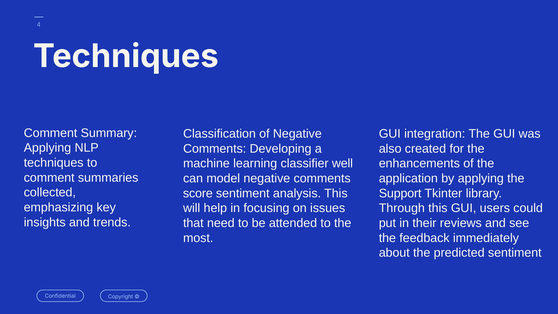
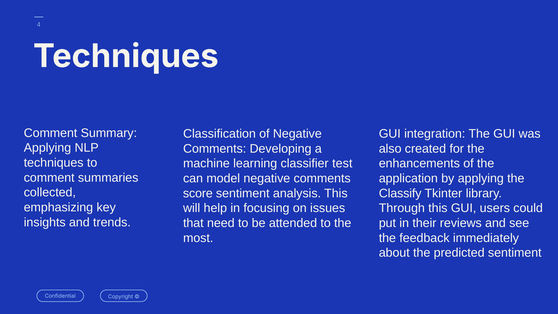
well: well -> test
Support: Support -> Classify
